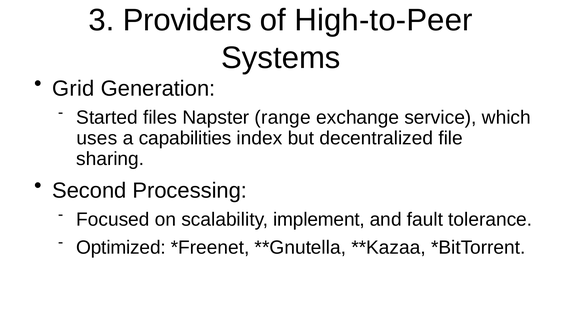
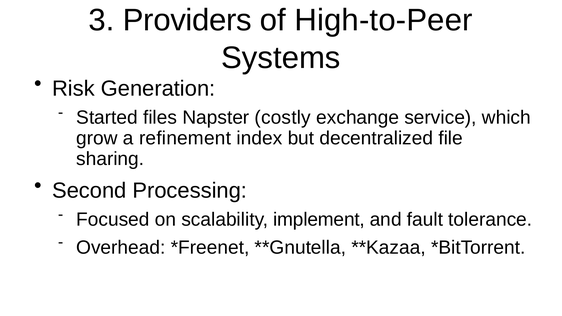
Grid: Grid -> Risk
range: range -> costly
uses: uses -> grow
capabilities: capabilities -> refinement
Optimized: Optimized -> Overhead
